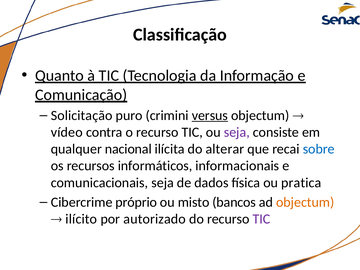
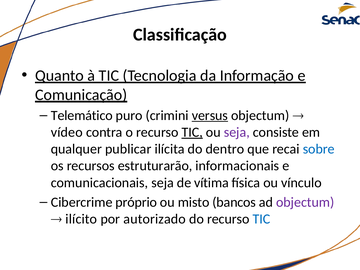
Solicitação: Solicitação -> Telemático
TIC at (192, 132) underline: none -> present
nacional: nacional -> publicar
alterar: alterar -> dentro
informáticos: informáticos -> estruturarão
dados: dados -> vítima
pratica: pratica -> vínculo
objectum at (305, 202) colour: orange -> purple
TIC at (261, 219) colour: purple -> blue
